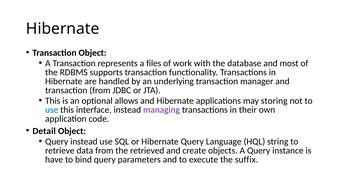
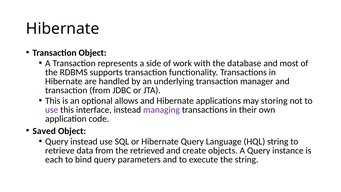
files: files -> side
use at (52, 110) colour: blue -> purple
Detail: Detail -> Saved
have: have -> each
the suffix: suffix -> string
